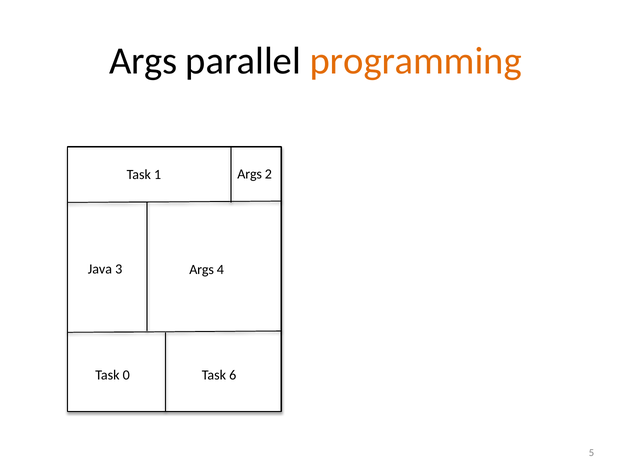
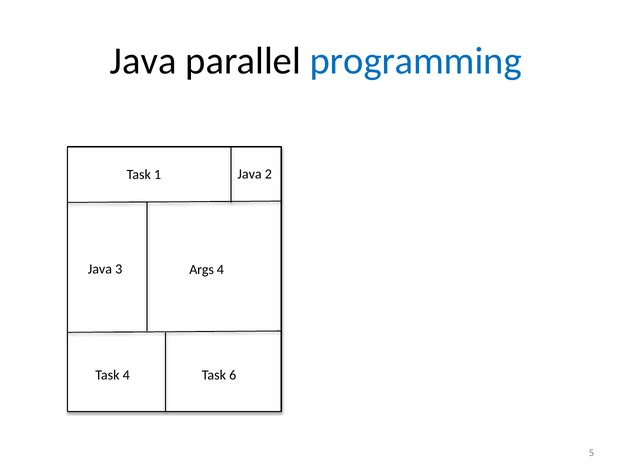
Args at (143, 61): Args -> Java
programming colour: orange -> blue
1 Args: Args -> Java
Task 0: 0 -> 4
